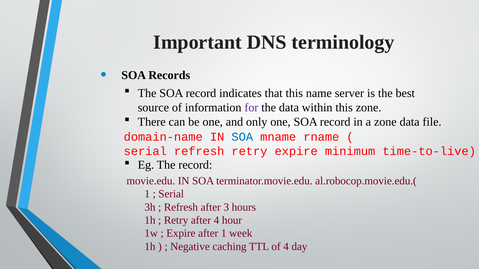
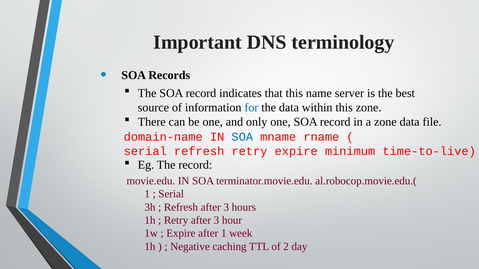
for colour: purple -> blue
Retry after 4: 4 -> 3
of 4: 4 -> 2
